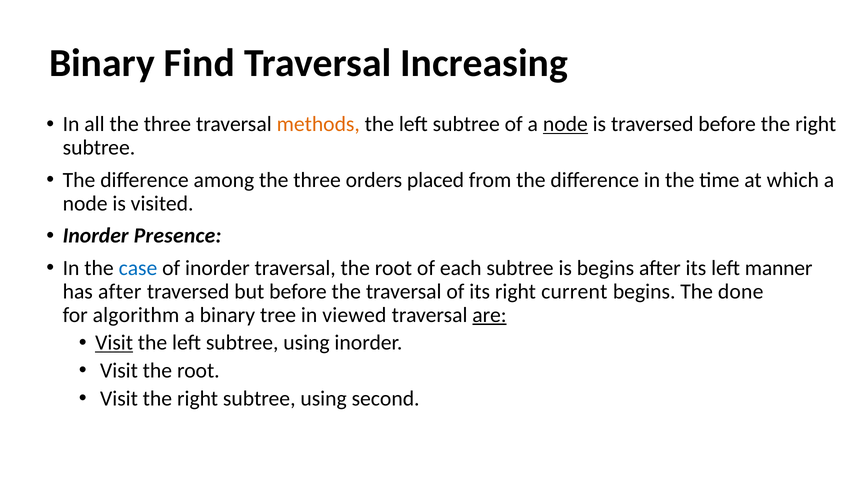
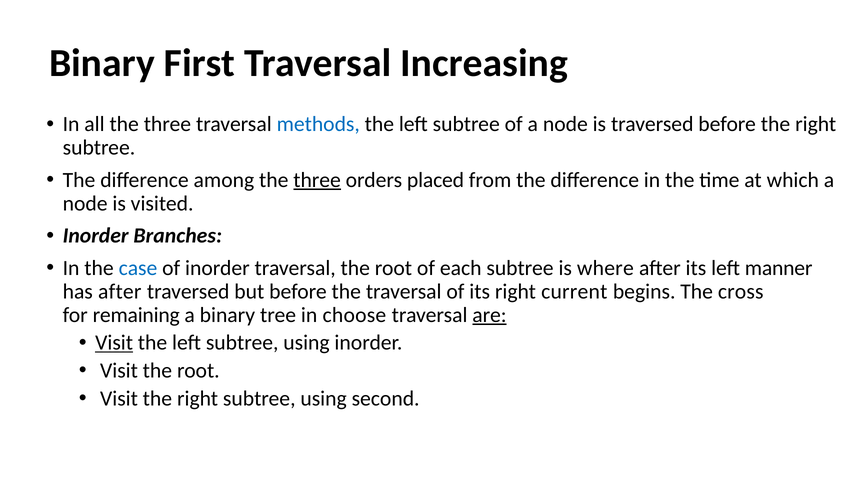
Find: Find -> First
methods colour: orange -> blue
node at (565, 124) underline: present -> none
three at (317, 180) underline: none -> present
Presence: Presence -> Branches
is begins: begins -> where
done: done -> cross
algorithm: algorithm -> remaining
viewed: viewed -> choose
